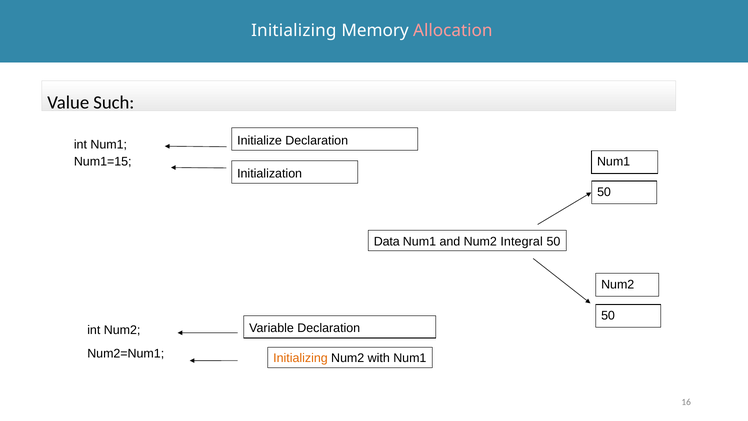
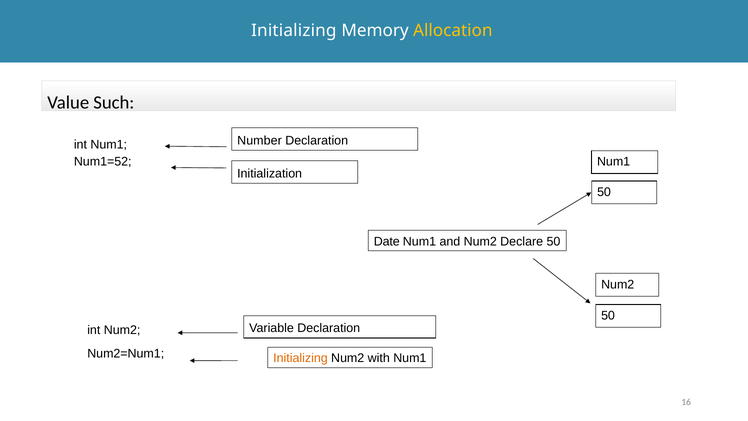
Allocation colour: pink -> yellow
Initialize: Initialize -> Number
Num1=15: Num1=15 -> Num1=52
Data: Data -> Date
Integral: Integral -> Declare
